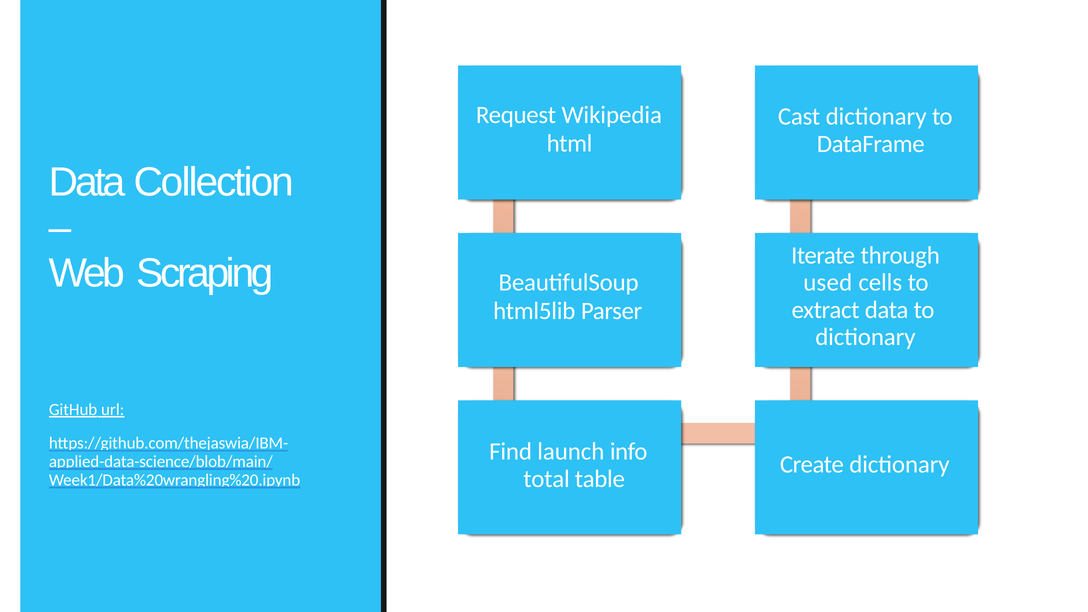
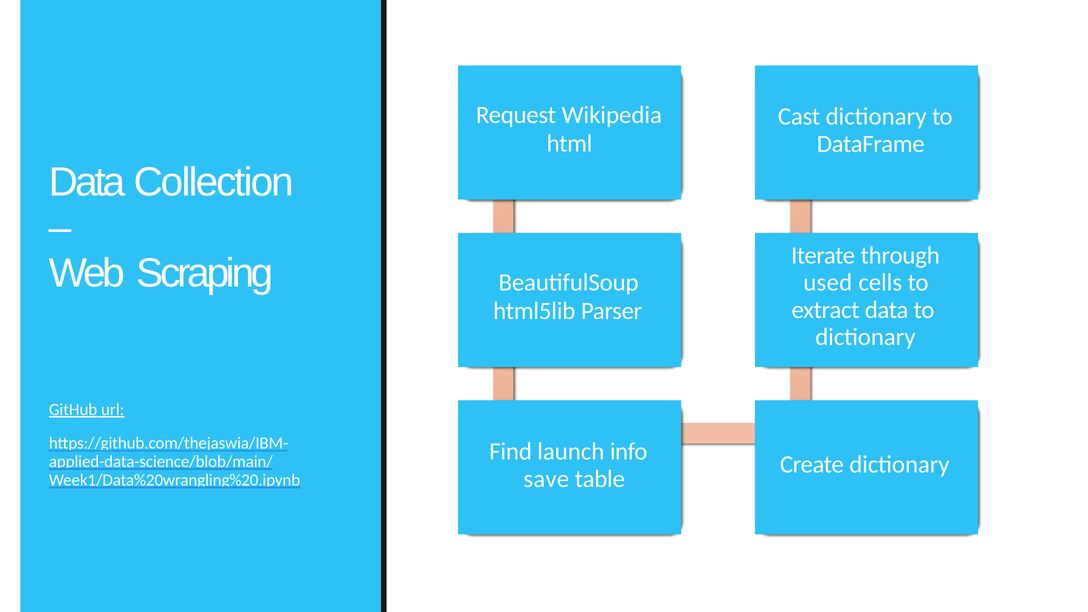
total: total -> save
